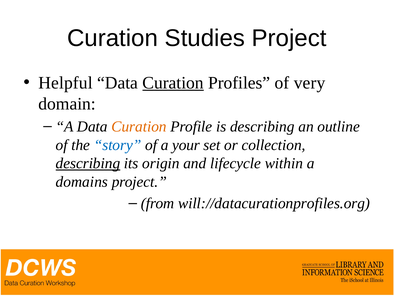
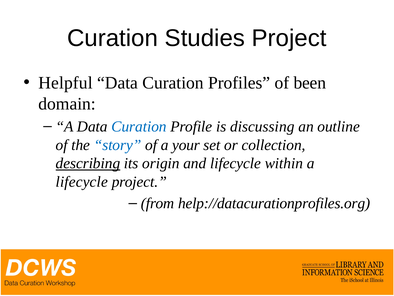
Curation at (173, 83) underline: present -> none
very: very -> been
Curation at (139, 126) colour: orange -> blue
is describing: describing -> discussing
domains at (82, 181): domains -> lifecycle
will://datacurationprofiles.org: will://datacurationprofiles.org -> help://datacurationprofiles.org
